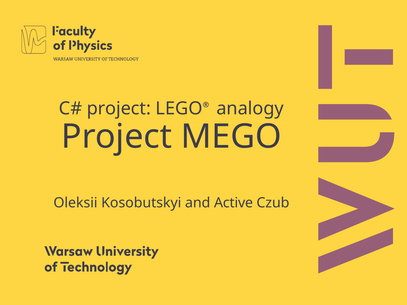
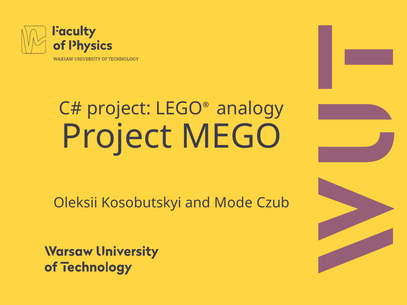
Active: Active -> Mode
